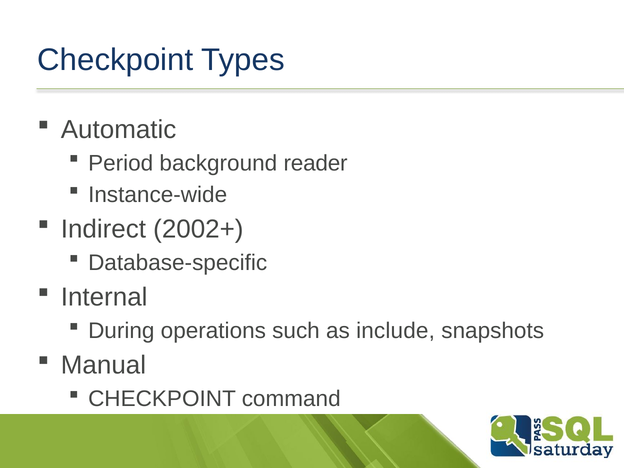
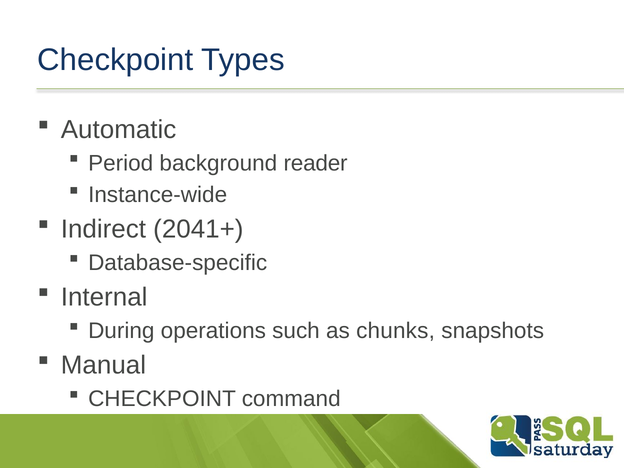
2002+: 2002+ -> 2041+
include: include -> chunks
